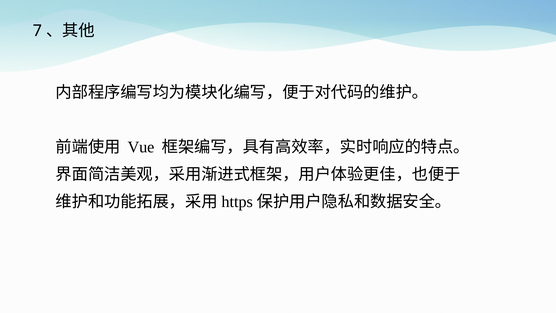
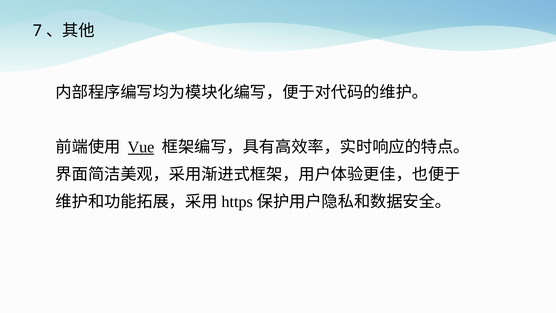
Vue underline: none -> present
